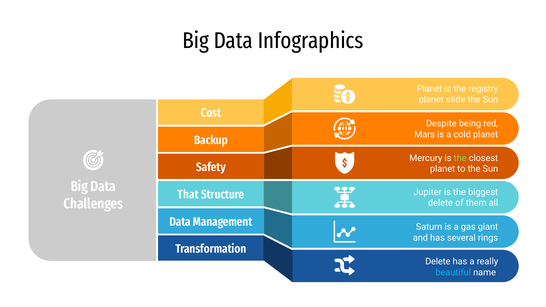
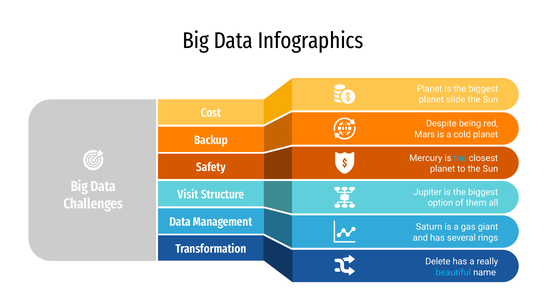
registry at (483, 89): registry -> biggest
the at (460, 158) colour: light green -> light blue
That: That -> Visit
delete at (440, 203): delete -> option
